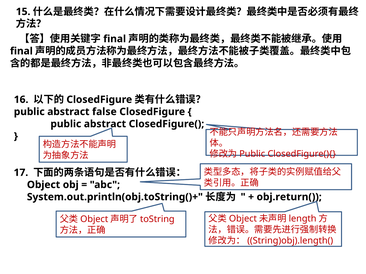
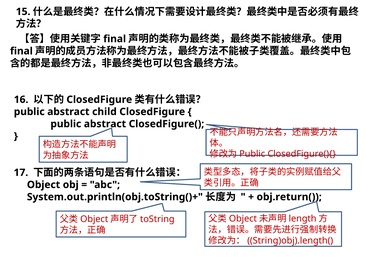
false: false -> child
